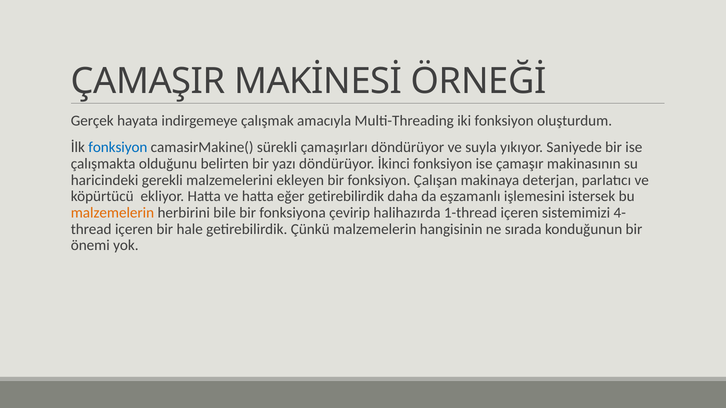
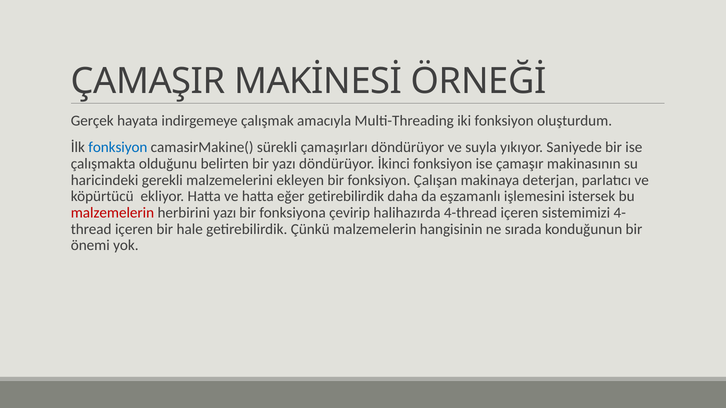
malzemelerin at (112, 213) colour: orange -> red
herbirini bile: bile -> yazı
1-thread: 1-thread -> 4-thread
